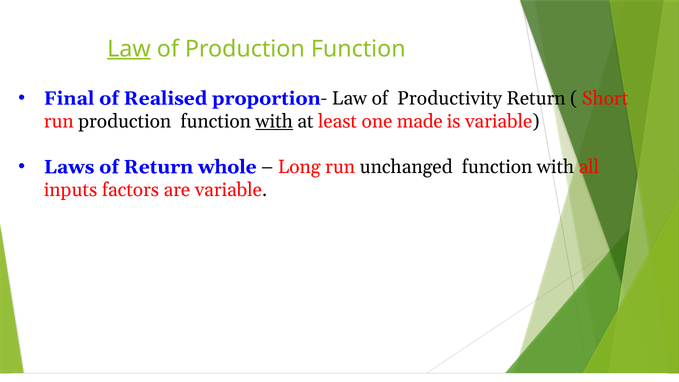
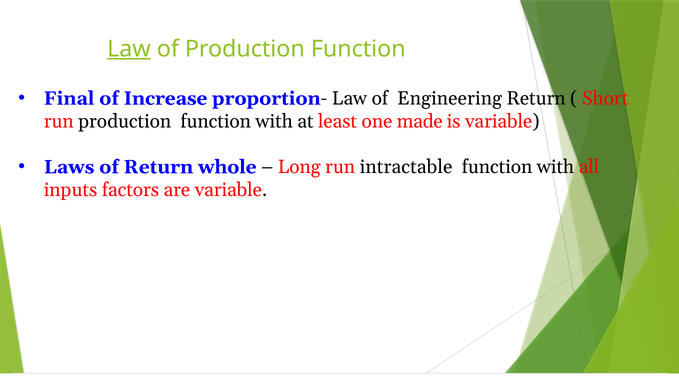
Realised: Realised -> Increase
Productivity: Productivity -> Engineering
with at (274, 121) underline: present -> none
unchanged: unchanged -> intractable
